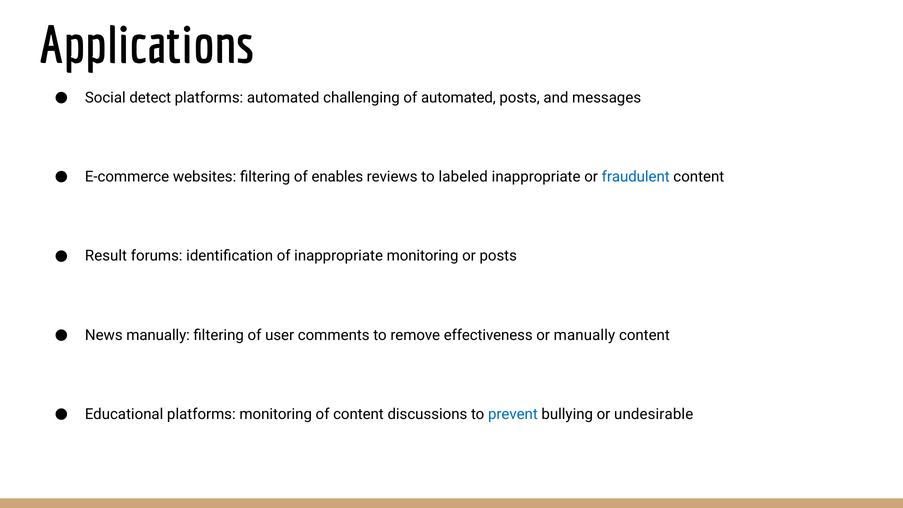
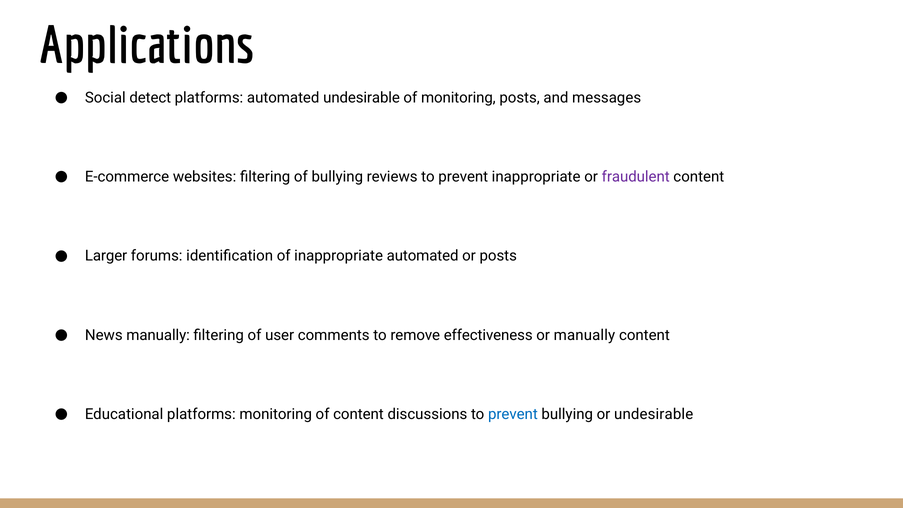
automated challenging: challenging -> undesirable
of automated: automated -> monitoring
of enables: enables -> bullying
reviews to labeled: labeled -> prevent
fraudulent colour: blue -> purple
Result: Result -> Larger
inappropriate monitoring: monitoring -> automated
